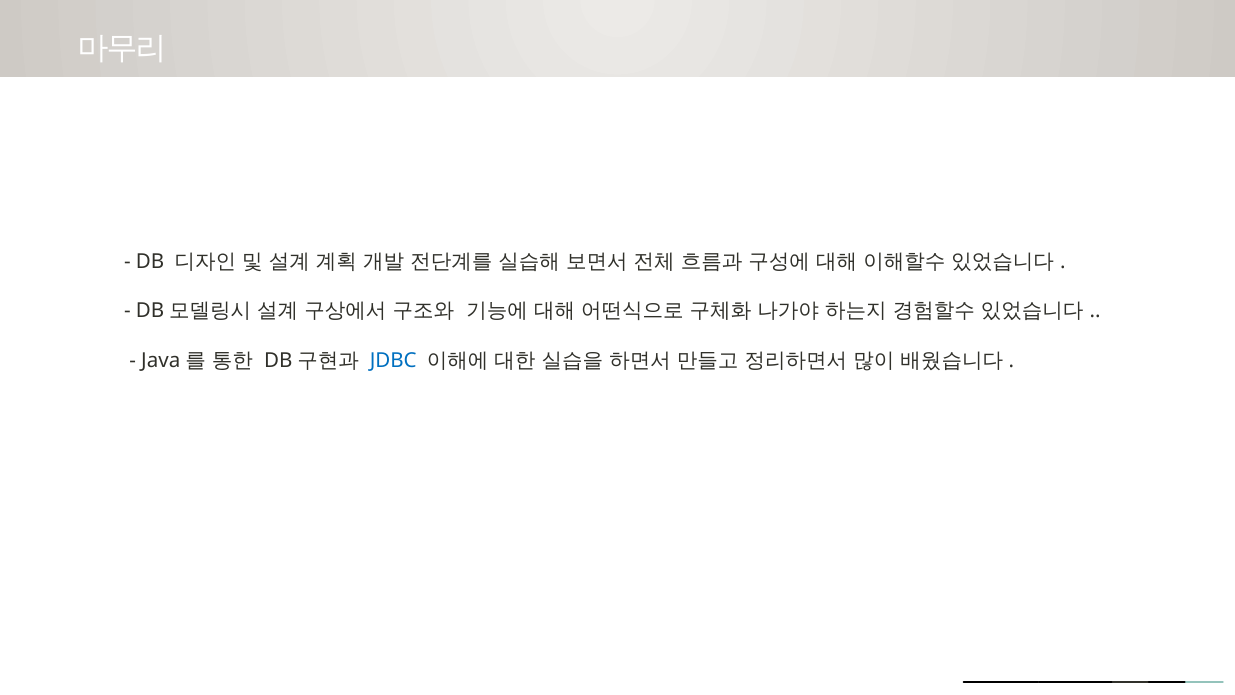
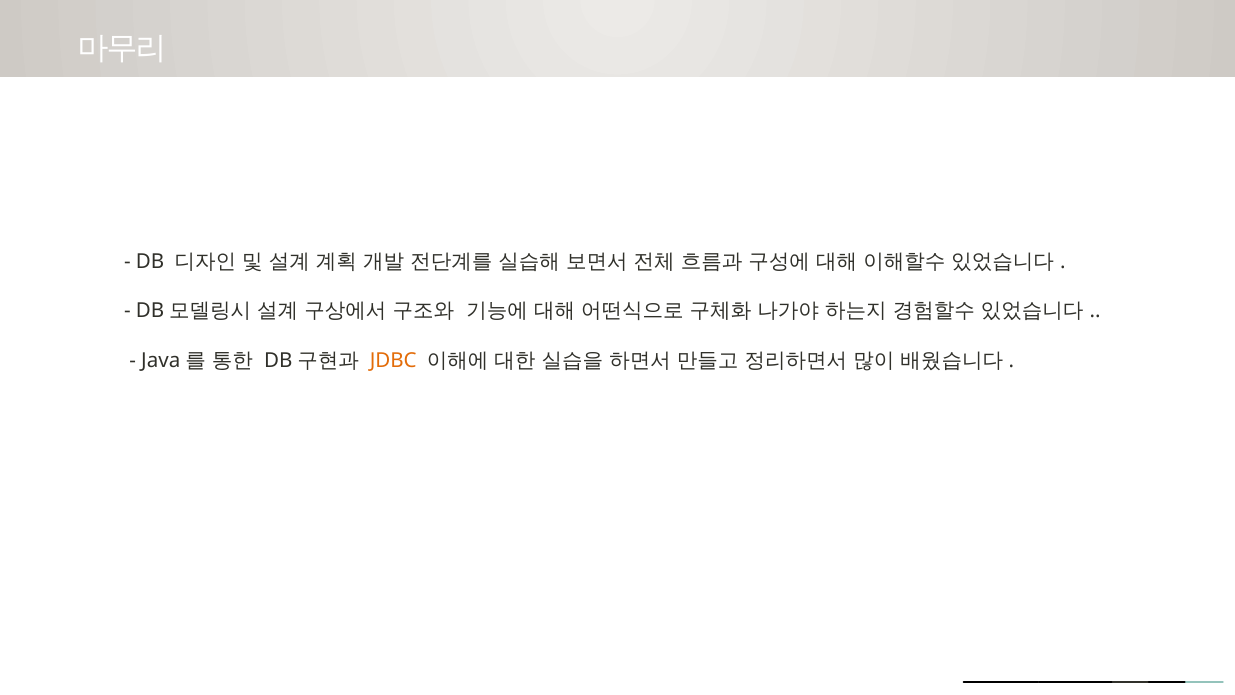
JDBC colour: blue -> orange
